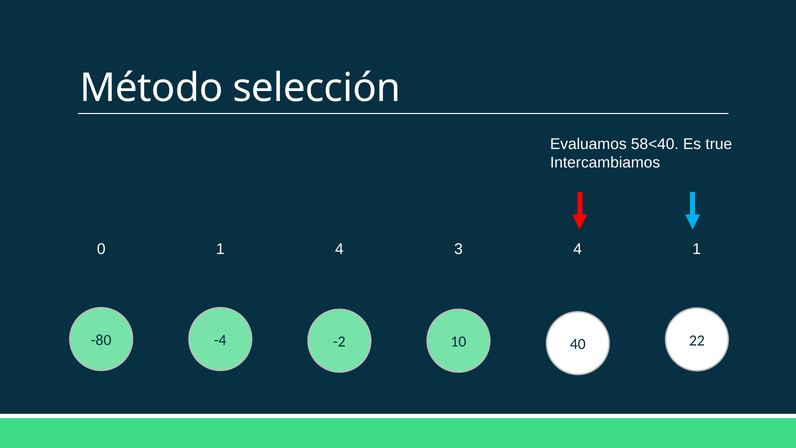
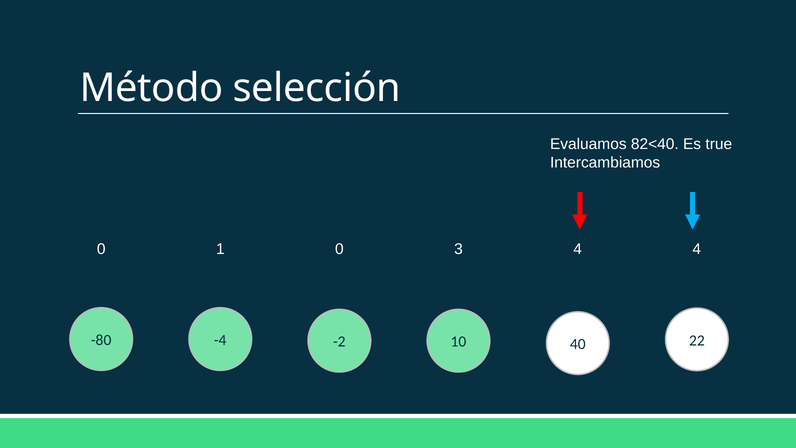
58<40: 58<40 -> 82<40
1 4: 4 -> 0
4 1: 1 -> 4
